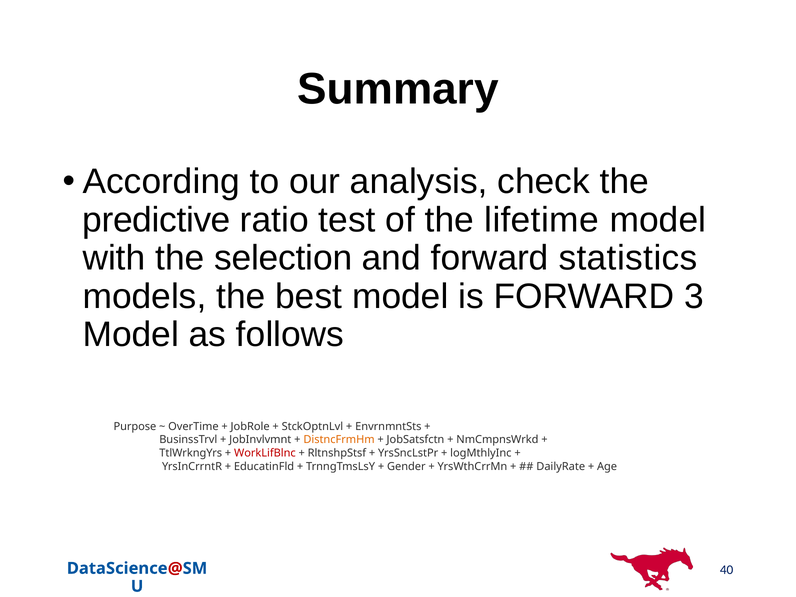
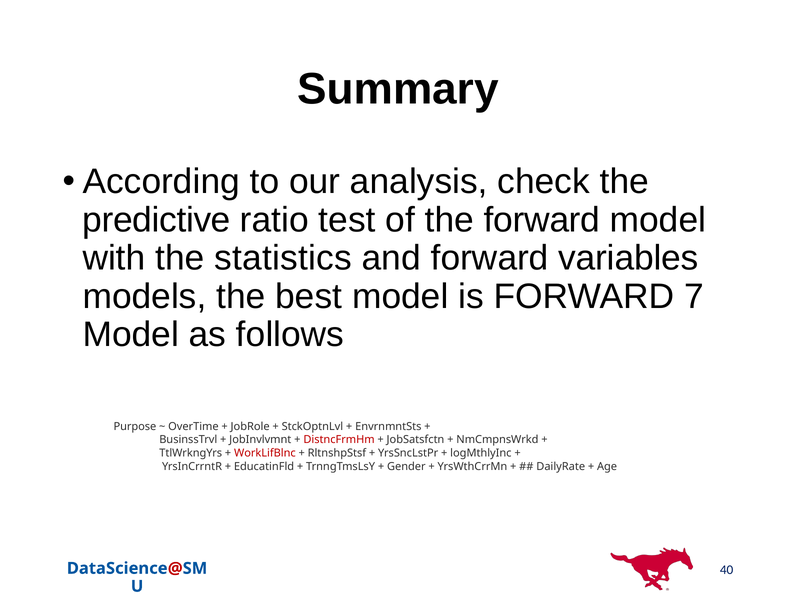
the lifetime: lifetime -> forward
selection: selection -> statistics
statistics: statistics -> variables
3: 3 -> 7
DistncFrmHm colour: orange -> red
